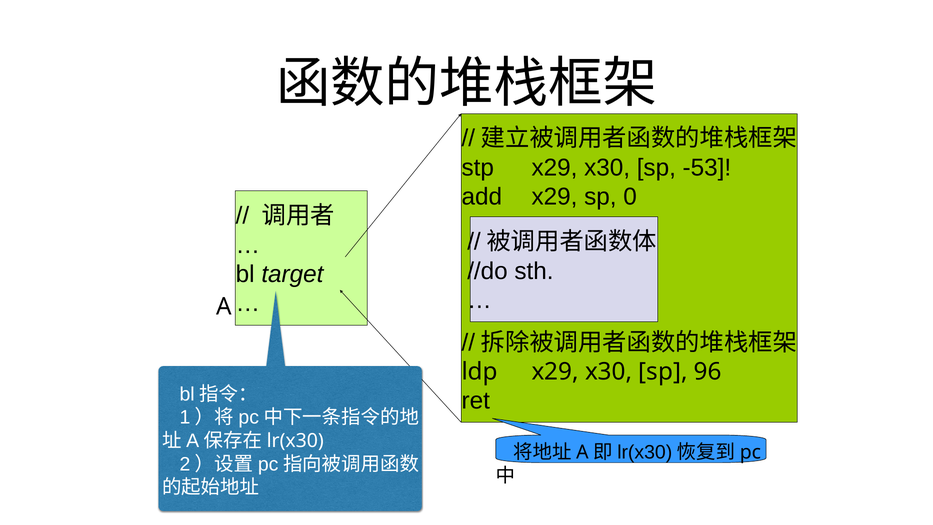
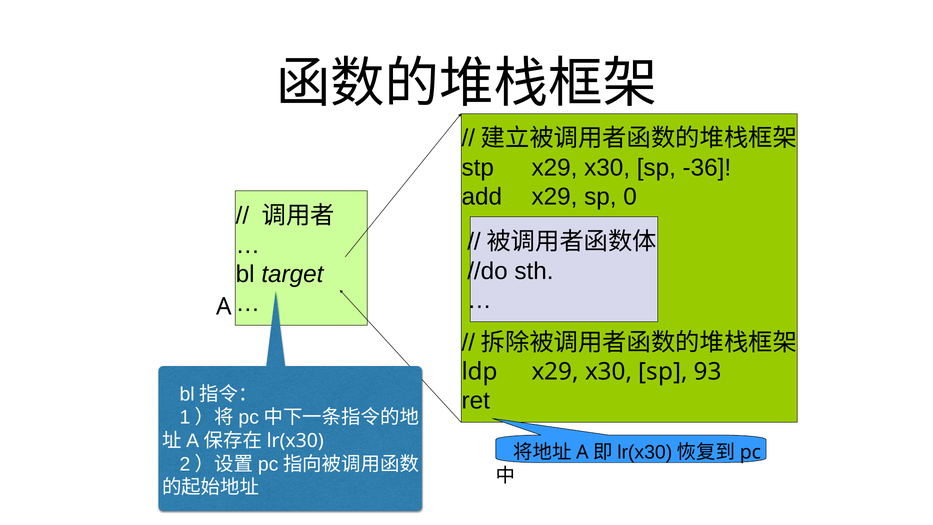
-53: -53 -> -36
96: 96 -> 93
